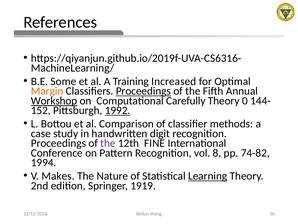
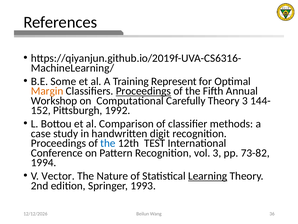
Increased: Increased -> Represent
Workshop underline: present -> none
Theory 0: 0 -> 3
1992 underline: present -> none
the at (108, 143) colour: purple -> blue
FINE: FINE -> TEST
vol 8: 8 -> 3
74-82: 74-82 -> 73-82
Makes: Makes -> Vector
1919: 1919 -> 1993
